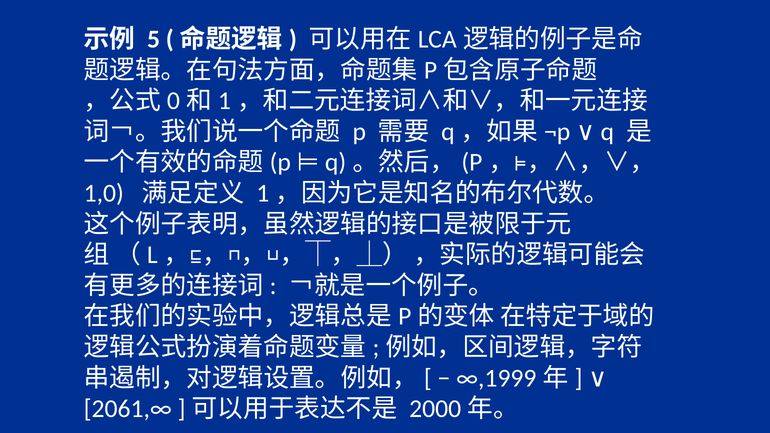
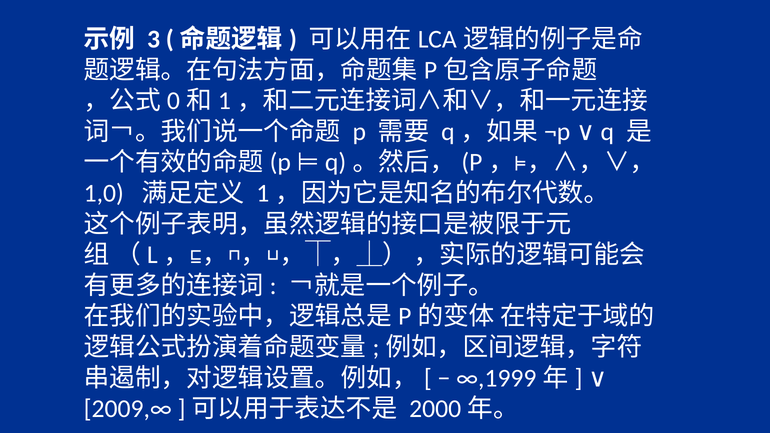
5: 5 -> 3
2061,∞: 2061,∞ -> 2009,∞
